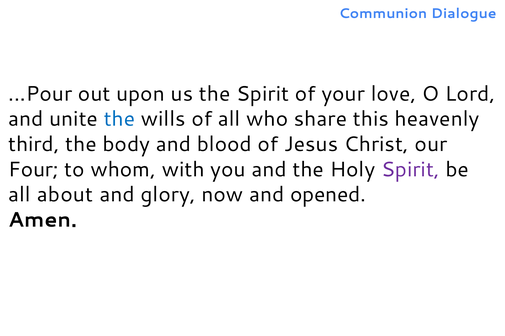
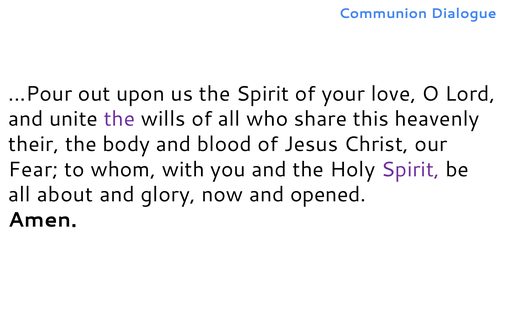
the at (119, 119) colour: blue -> purple
third: third -> their
Four: Four -> Fear
